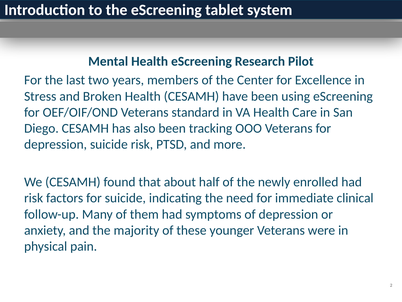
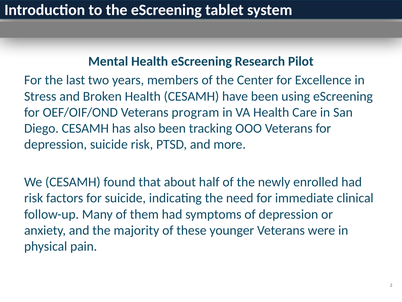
standard: standard -> program
